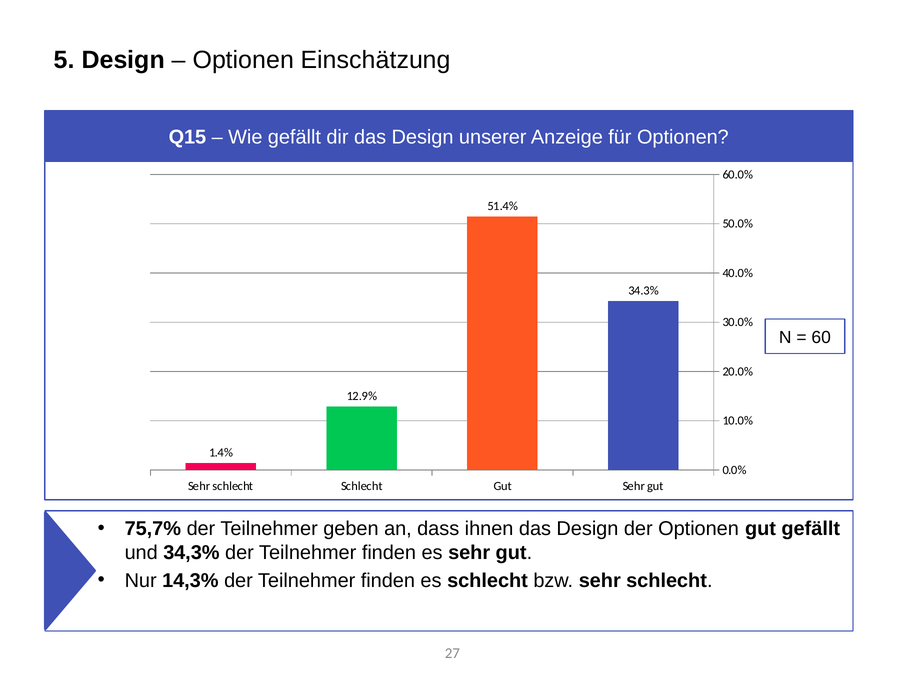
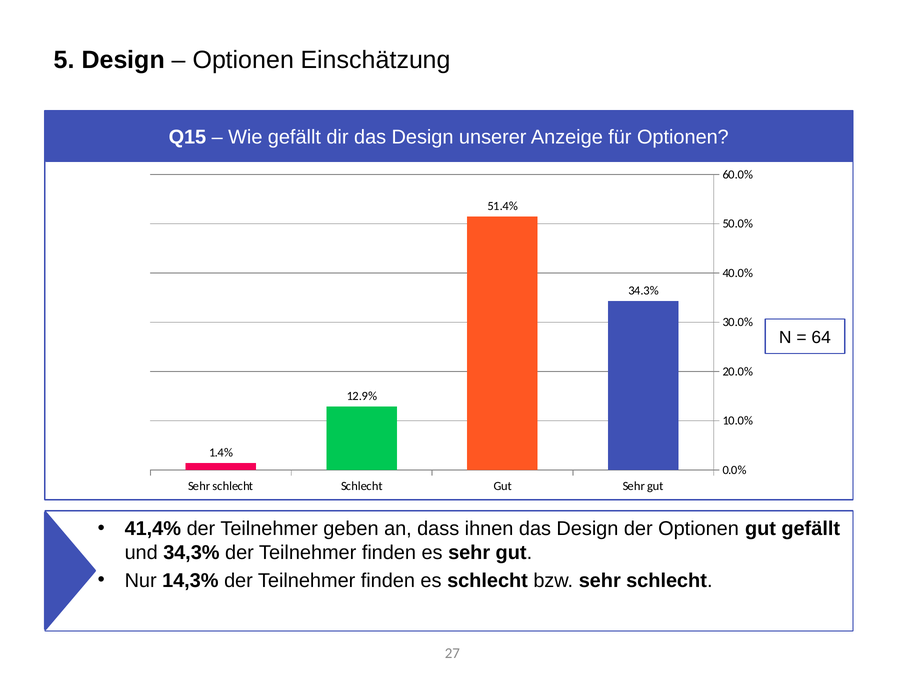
60: 60 -> 64
75,7%: 75,7% -> 41,4%
